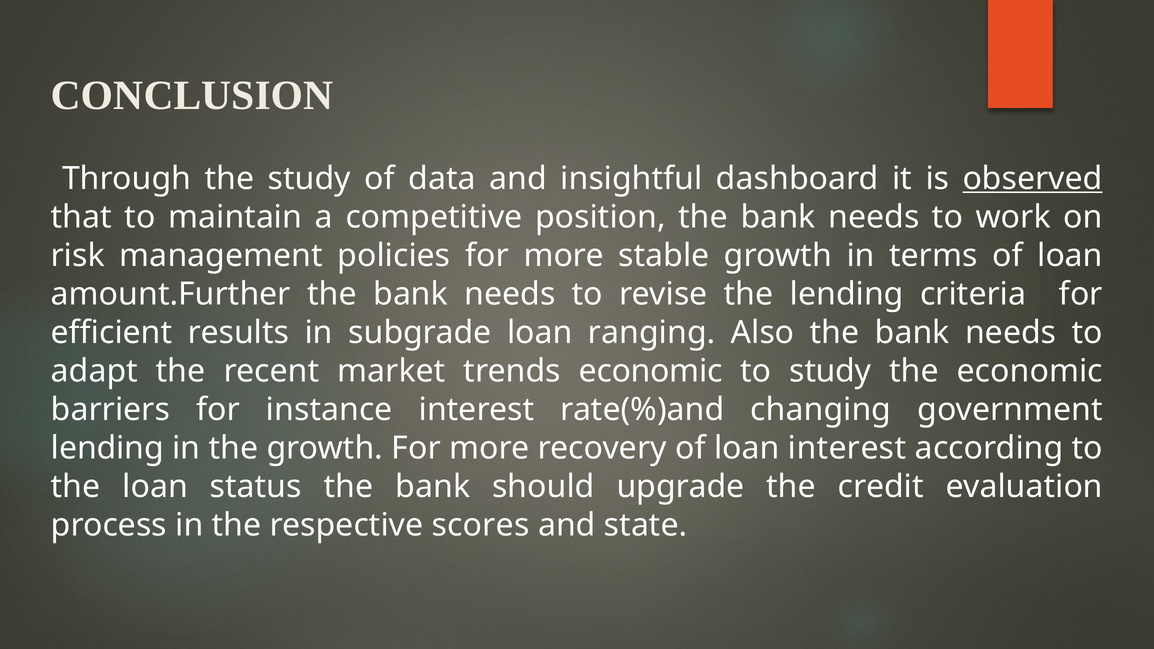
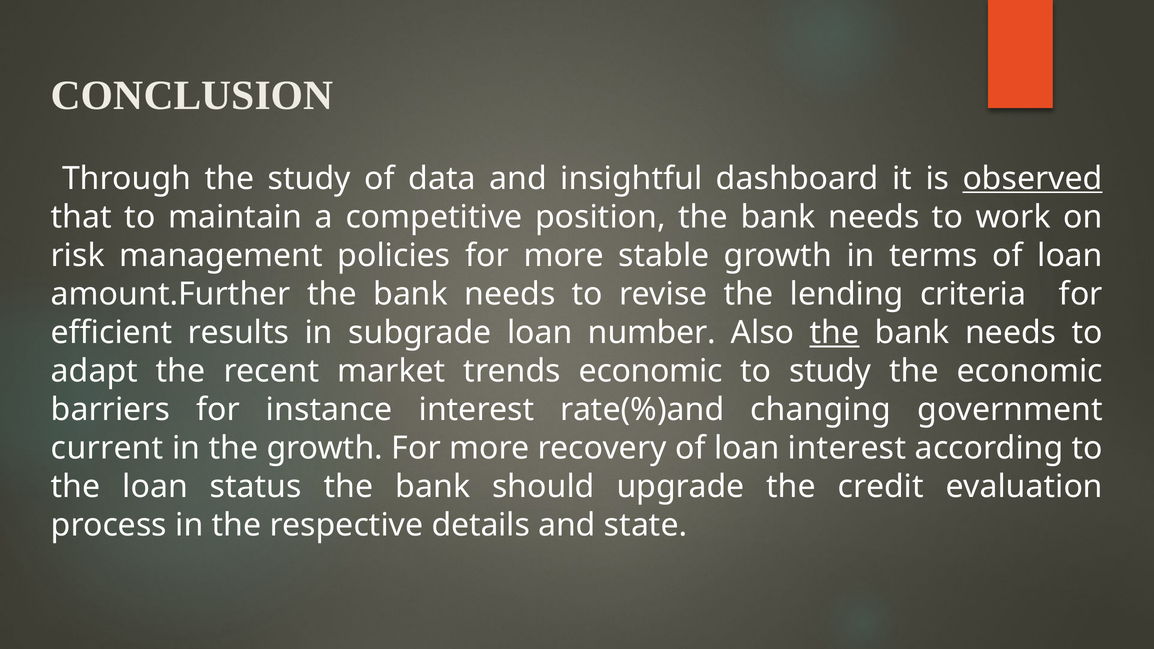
ranging: ranging -> number
the at (835, 333) underline: none -> present
lending at (107, 448): lending -> current
scores: scores -> details
